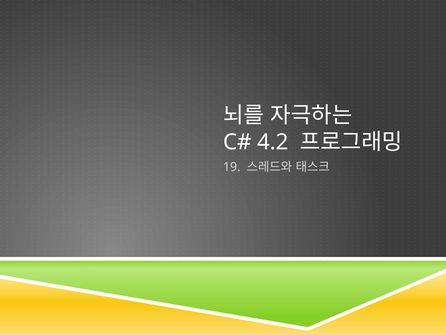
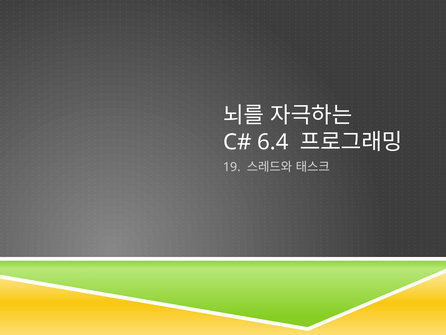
4.2: 4.2 -> 6.4
